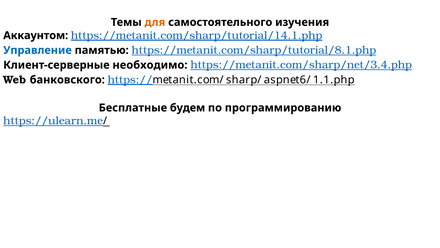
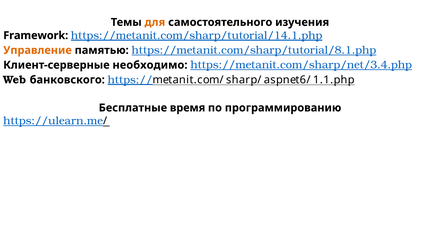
Аккаунтом: Аккаунтом -> Framework
Управление colour: blue -> orange
будем: будем -> время
